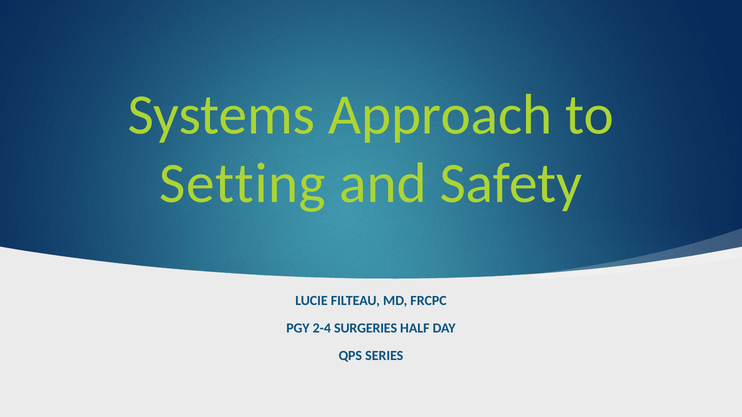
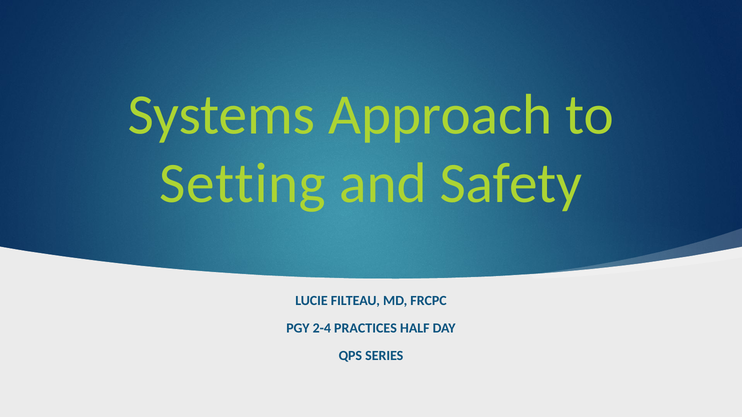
SURGERIES: SURGERIES -> PRACTICES
